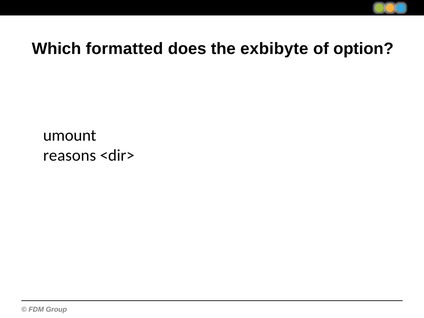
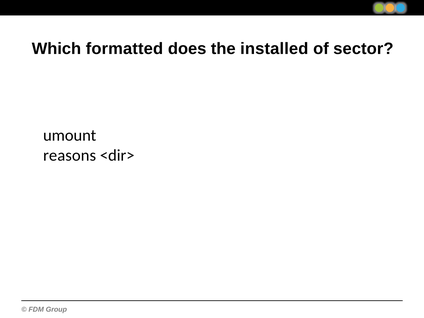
exbibyte: exbibyte -> installed
option: option -> sector
